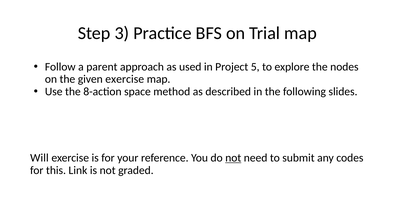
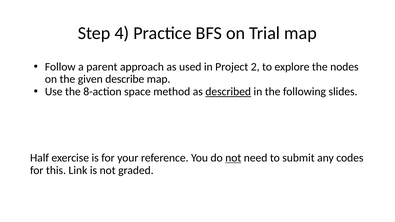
3: 3 -> 4
5: 5 -> 2
given exercise: exercise -> describe
described underline: none -> present
Will: Will -> Half
